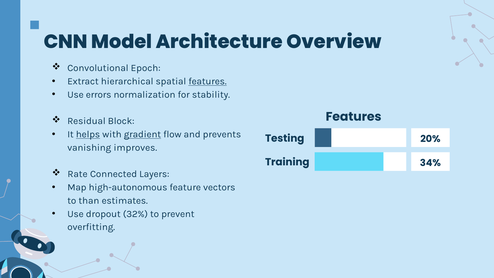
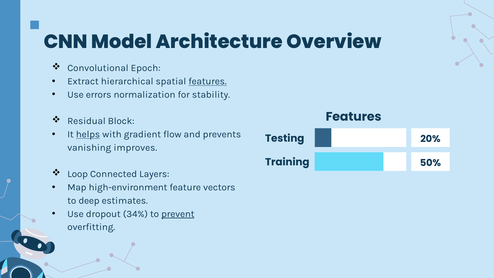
gradient underline: present -> none
34%: 34% -> 50%
Rate: Rate -> Loop
high-autonomous: high-autonomous -> high-environment
than: than -> deep
32%: 32% -> 34%
prevent underline: none -> present
